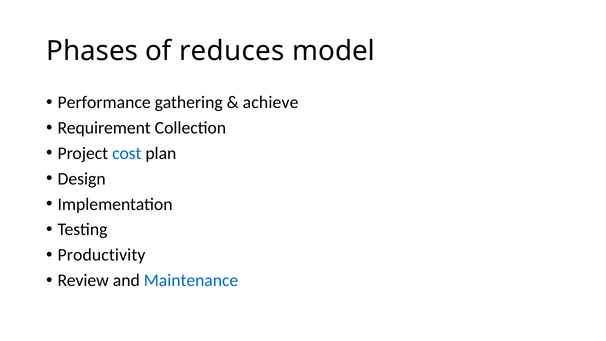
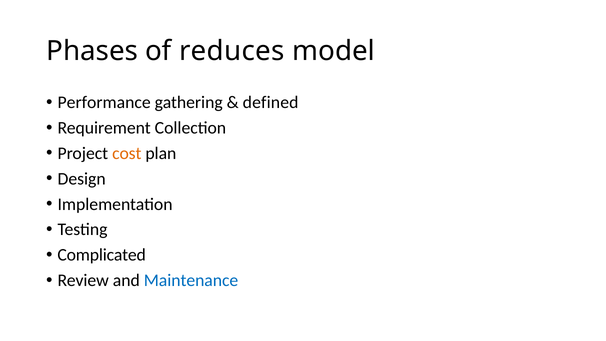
achieve: achieve -> defined
cost colour: blue -> orange
Productivity: Productivity -> Complicated
